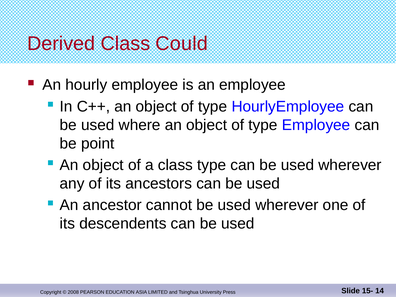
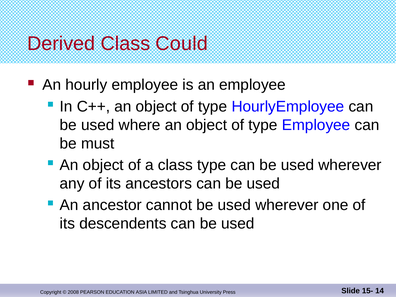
point: point -> must
